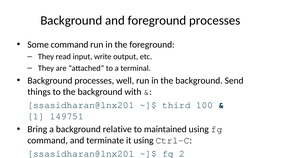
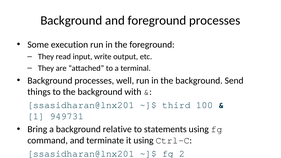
Some command: command -> execution
149751: 149751 -> 949731
maintained: maintained -> statements
